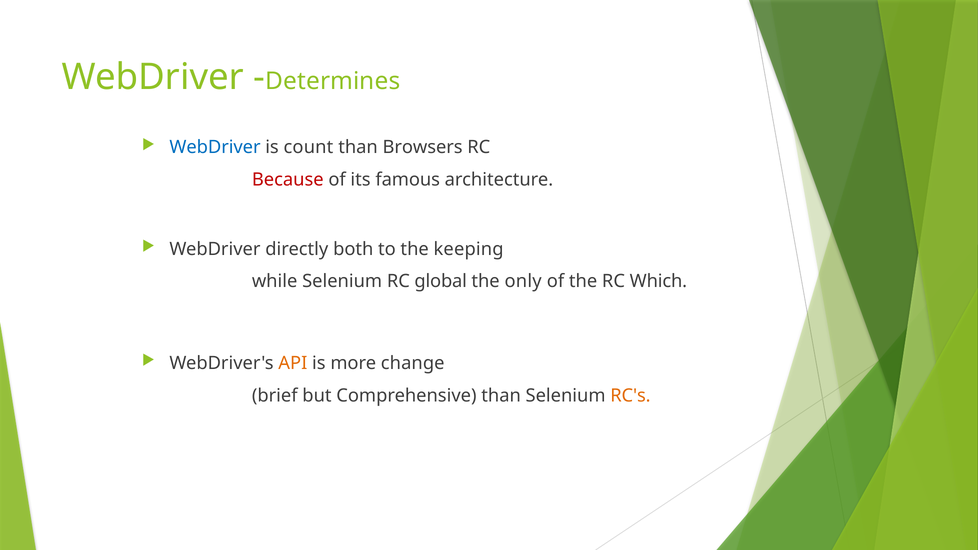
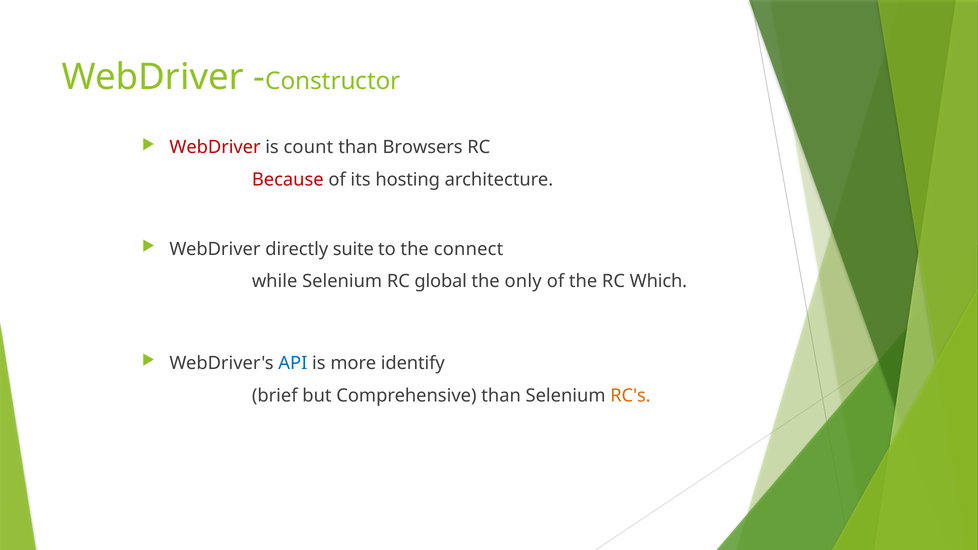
Determines: Determines -> Constructor
WebDriver at (215, 147) colour: blue -> red
famous: famous -> hosting
both: both -> suite
keeping: keeping -> connect
API colour: orange -> blue
change: change -> identify
